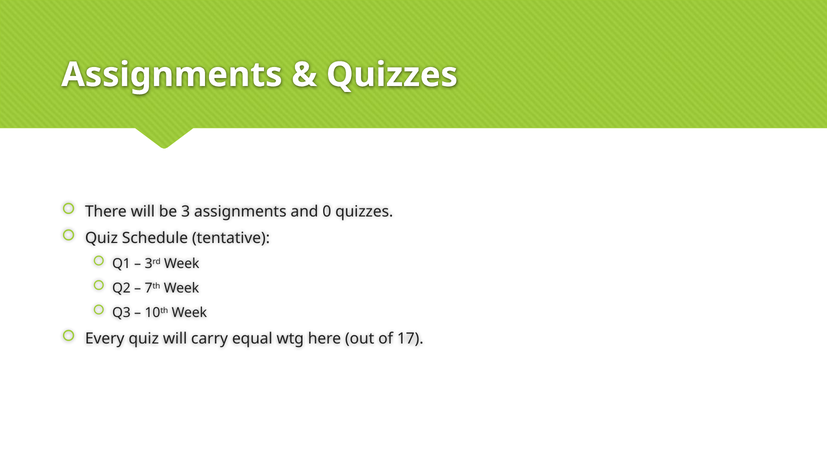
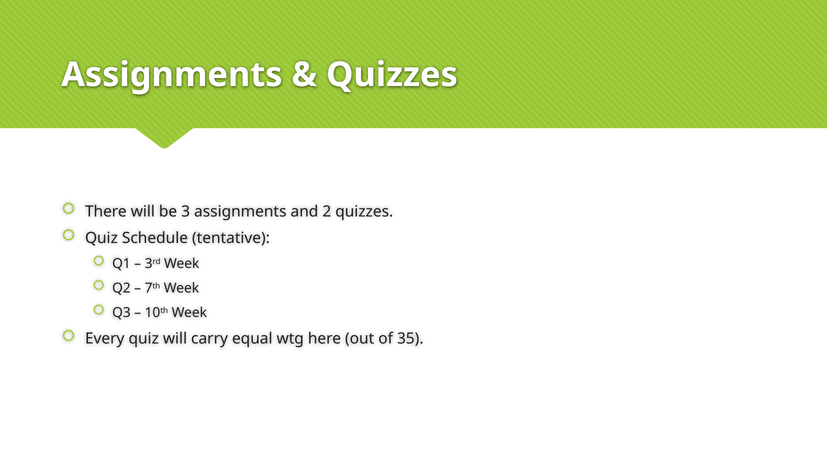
0: 0 -> 2
17: 17 -> 35
